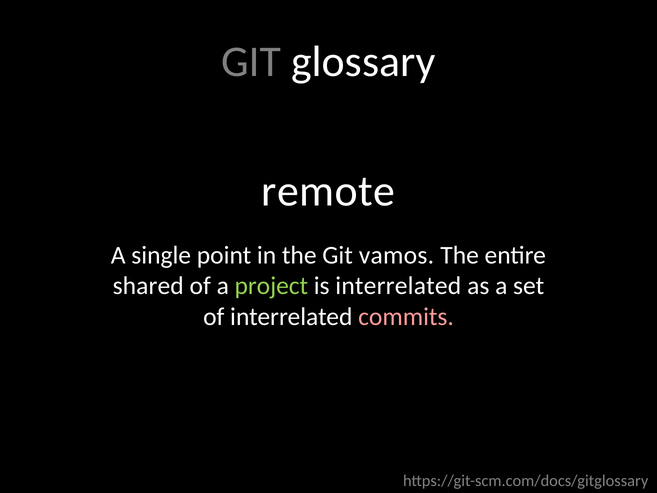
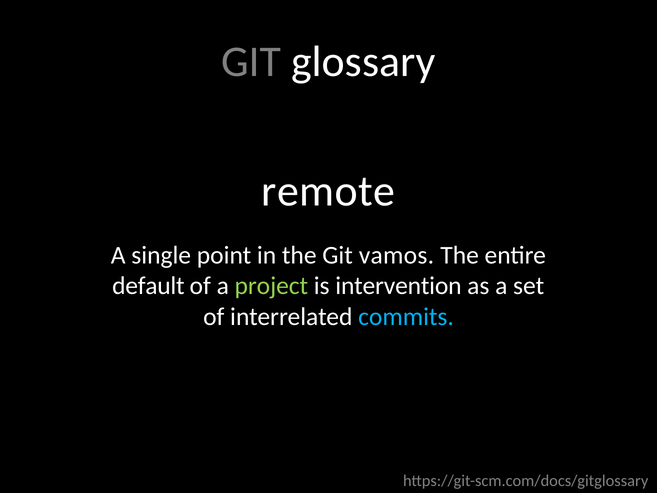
shared: shared -> default
is interrelated: interrelated -> intervention
commits colour: pink -> light blue
